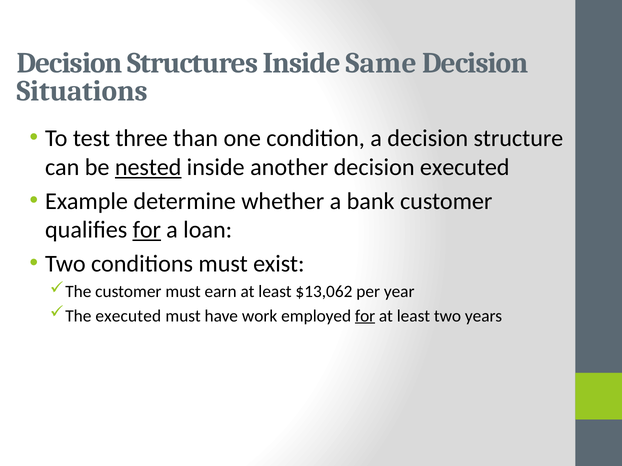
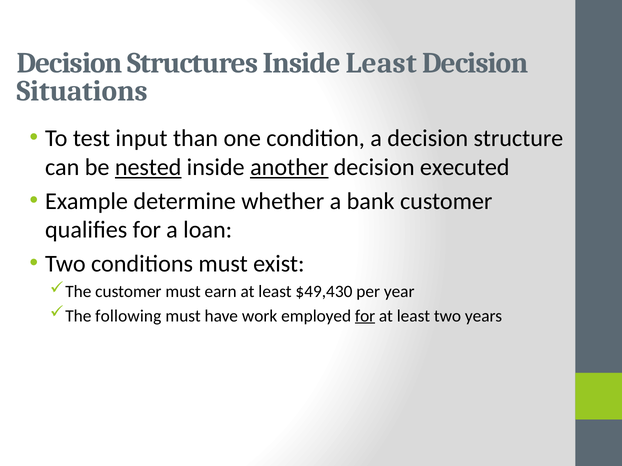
Inside Same: Same -> Least
three: three -> input
another underline: none -> present
for at (147, 230) underline: present -> none
$13,062: $13,062 -> $49,430
The executed: executed -> following
